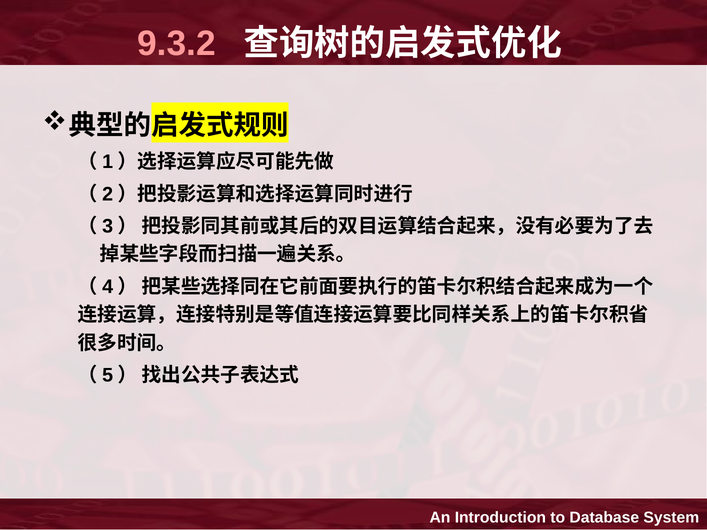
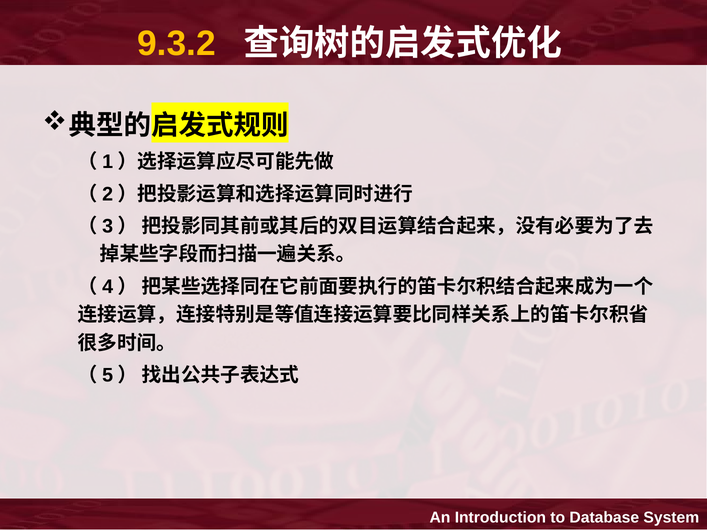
9.3.2 colour: pink -> yellow
